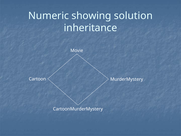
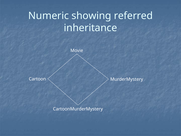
solution: solution -> referred
